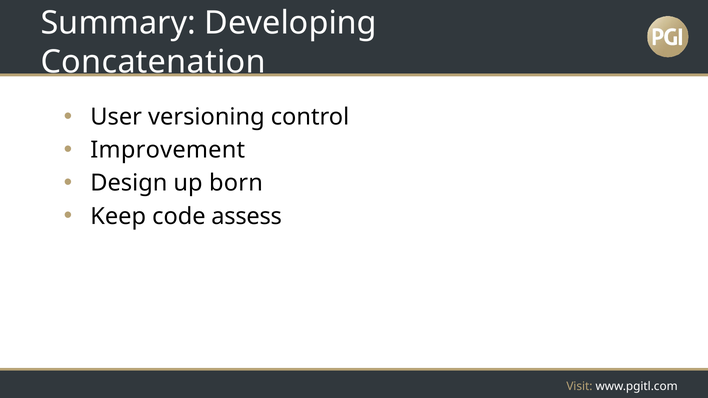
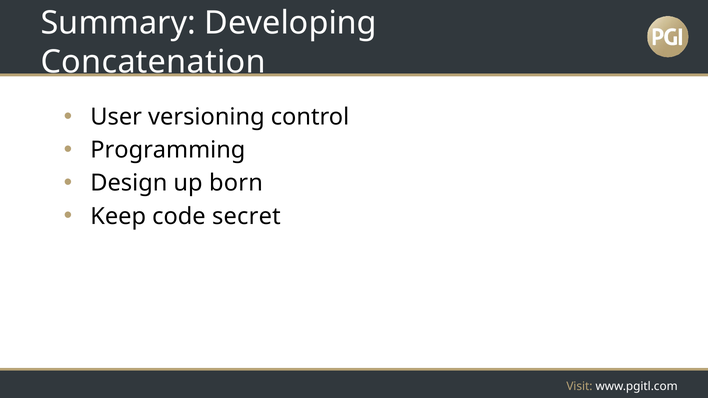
Improvement: Improvement -> Programming
assess: assess -> secret
